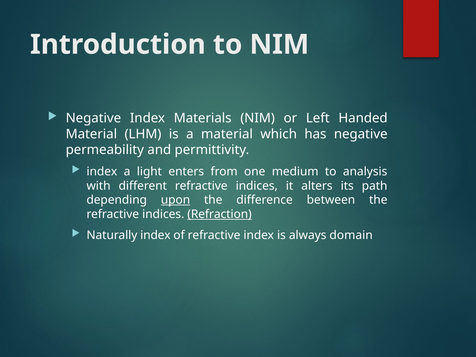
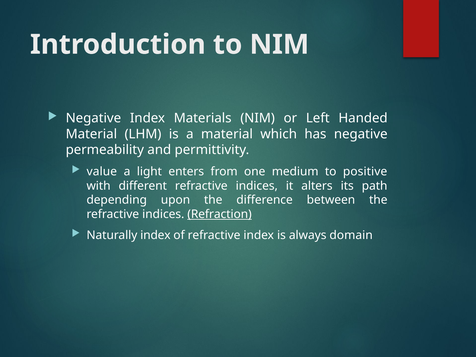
index at (102, 171): index -> value
analysis: analysis -> positive
upon underline: present -> none
